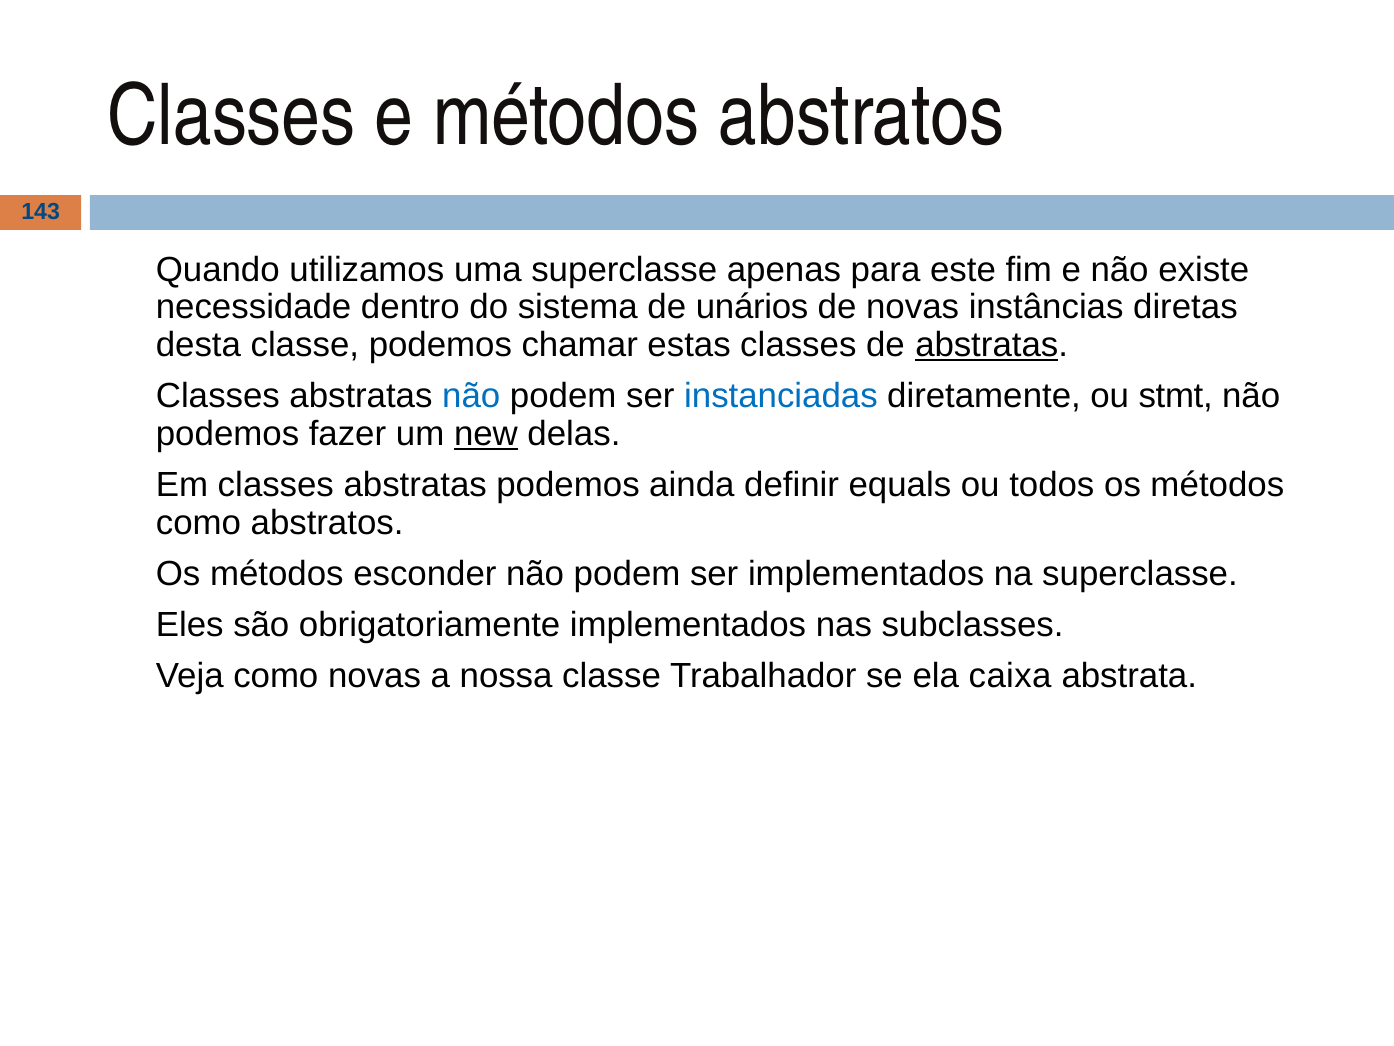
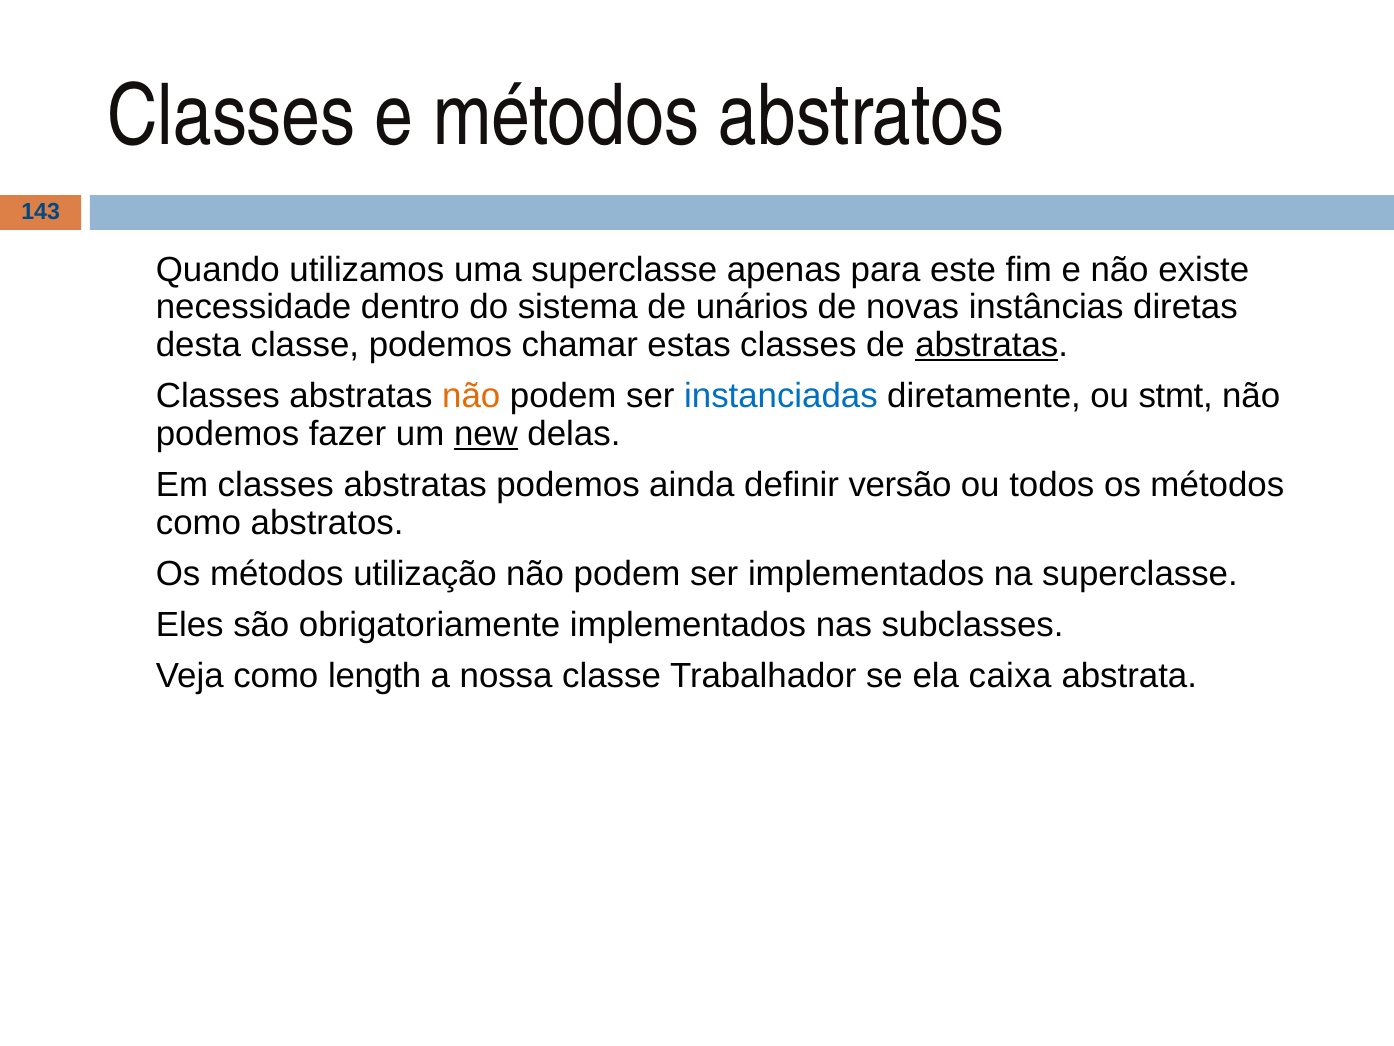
não at (471, 396) colour: blue -> orange
equals: equals -> versão
esconder: esconder -> utilização
como novas: novas -> length
